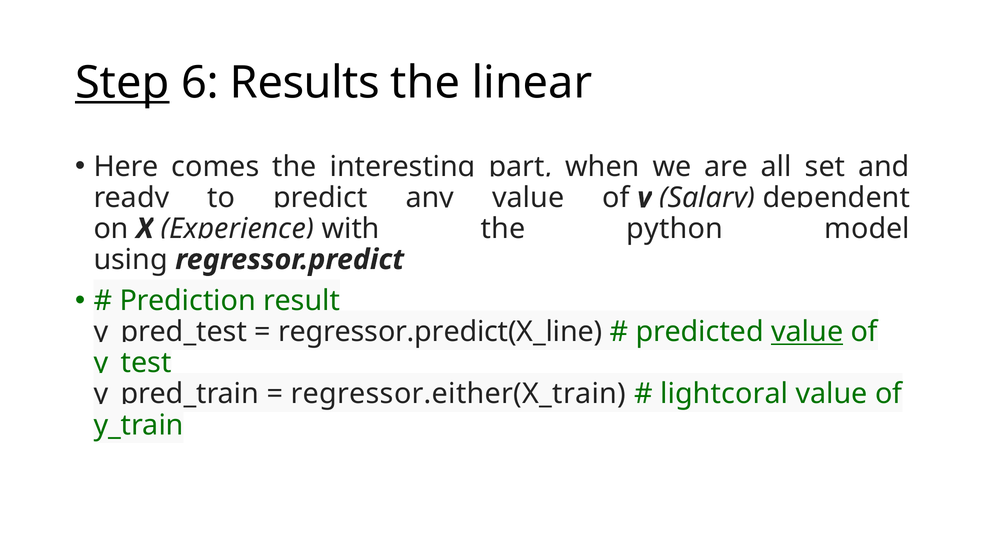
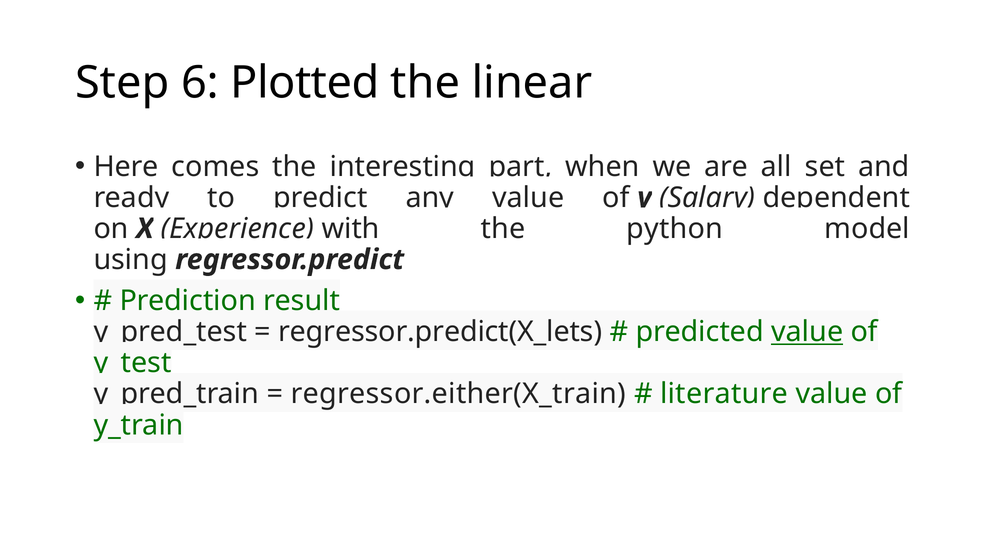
Step underline: present -> none
Results: Results -> Plotted
regressor.predict(X_line: regressor.predict(X_line -> regressor.predict(X_lets
lightcoral: lightcoral -> literature
